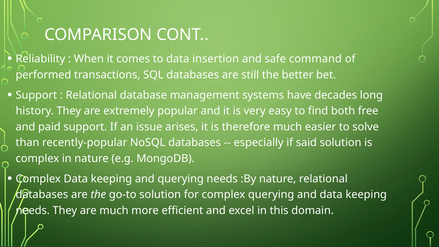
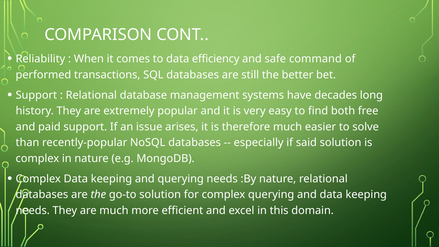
insertion: insertion -> efficiency
